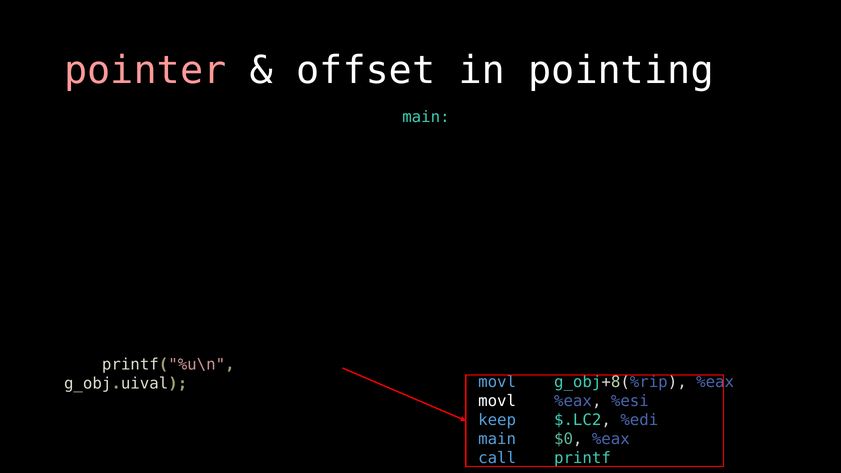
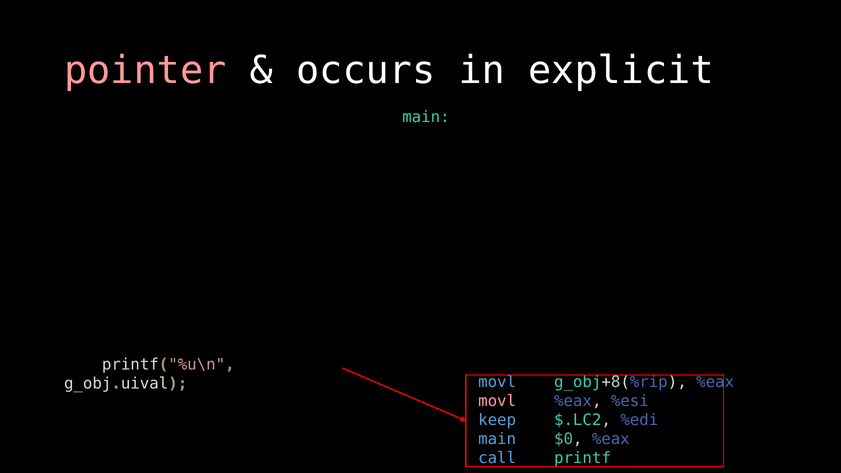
offset: offset -> occurs
pointing: pointing -> explicit
movl at (497, 401) colour: white -> pink
